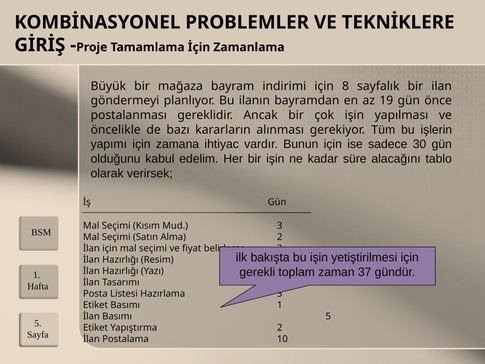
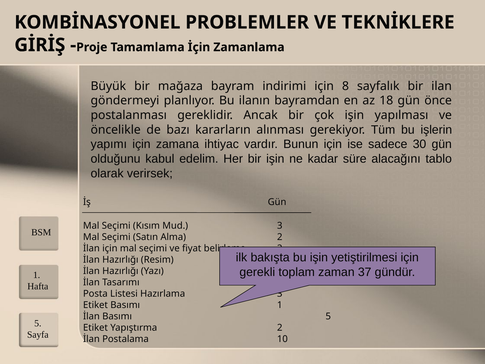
19: 19 -> 18
